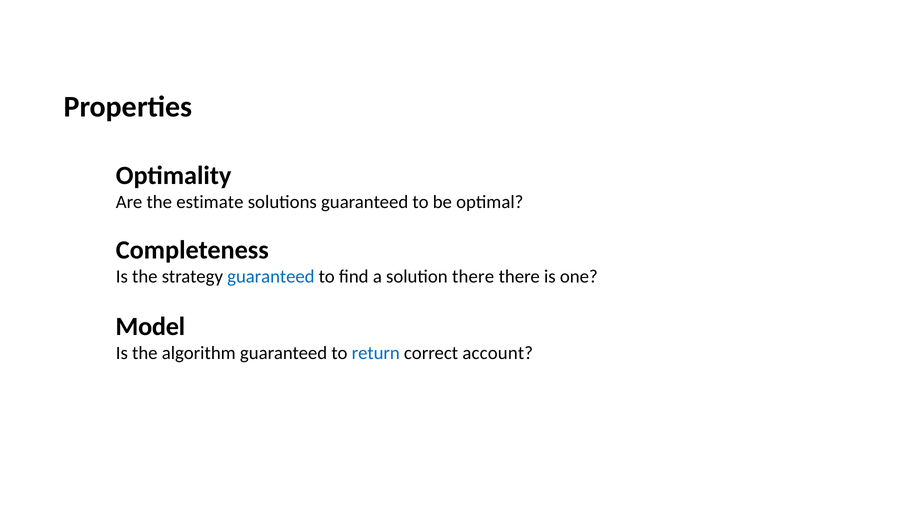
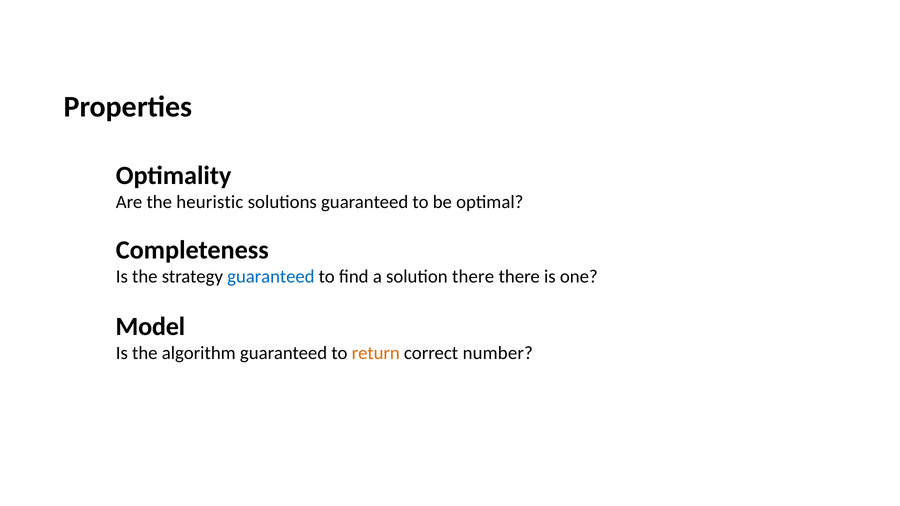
estimate: estimate -> heuristic
return colour: blue -> orange
account: account -> number
